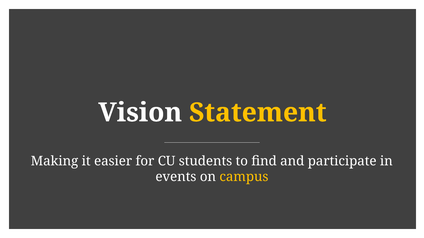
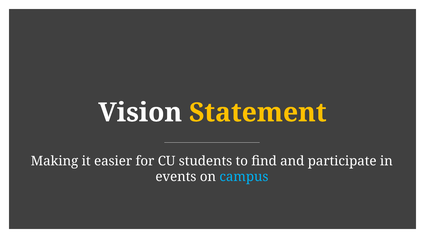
campus colour: yellow -> light blue
